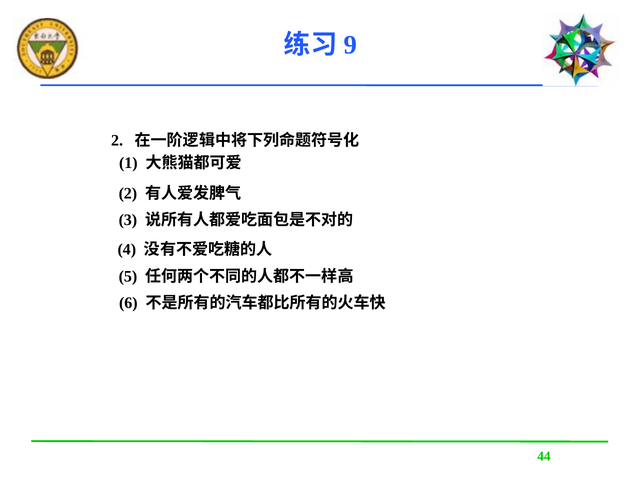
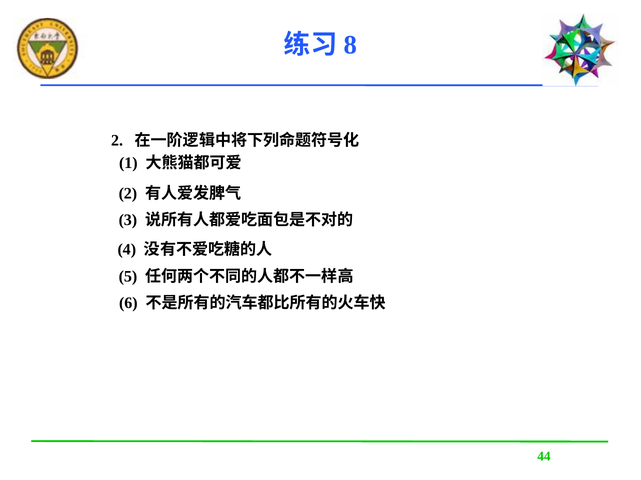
9: 9 -> 8
